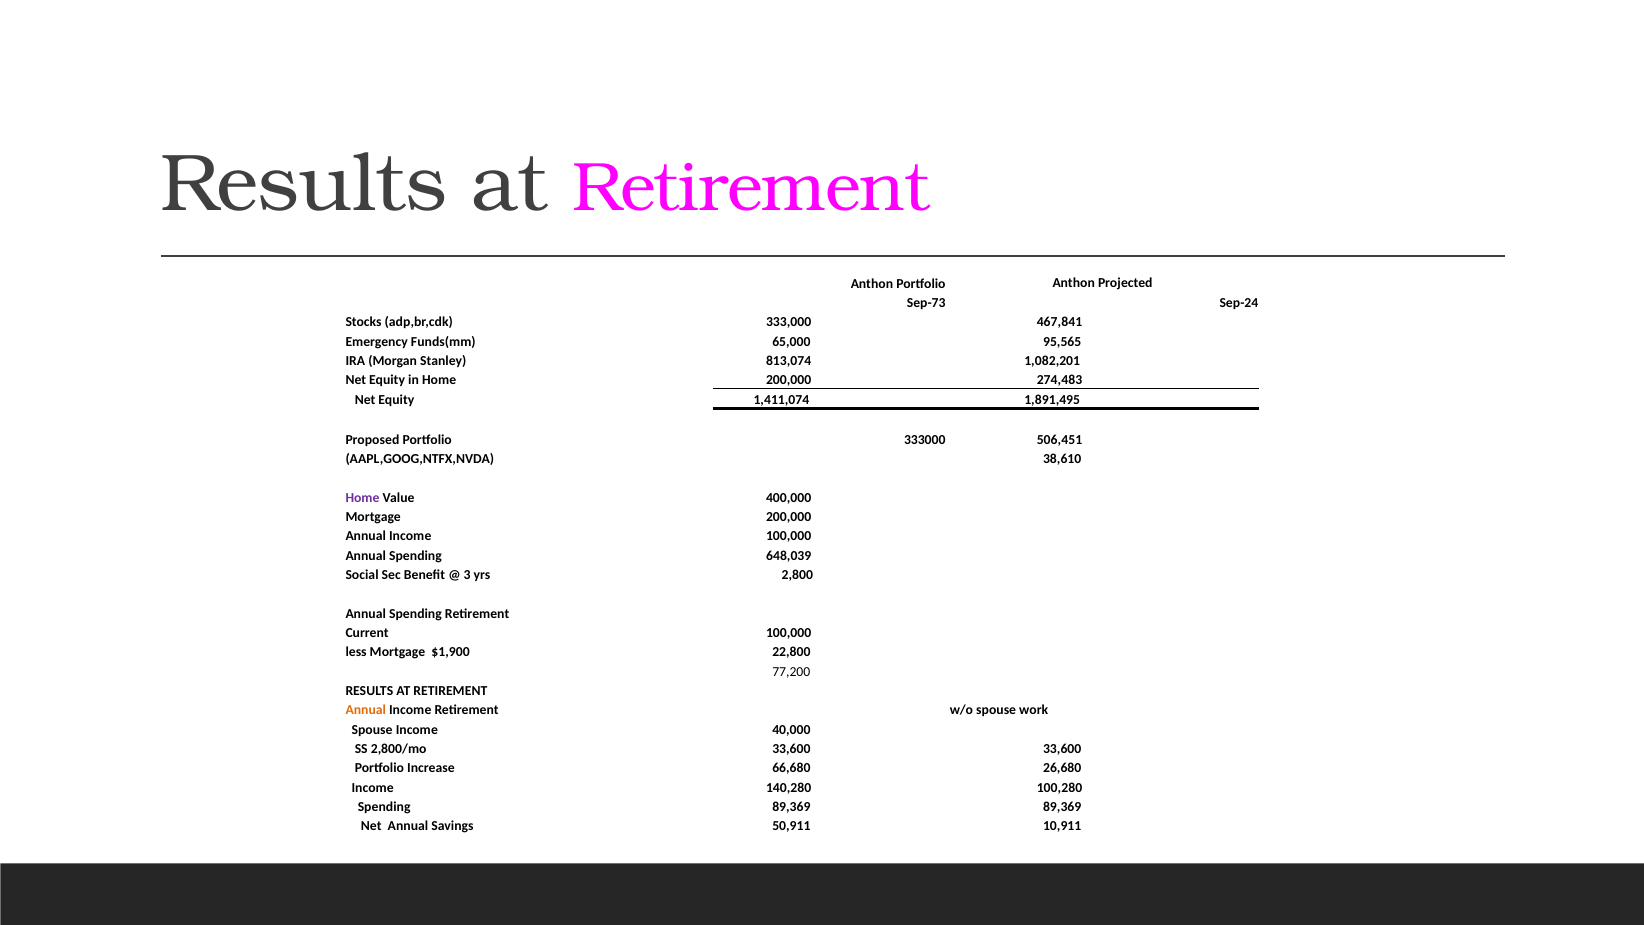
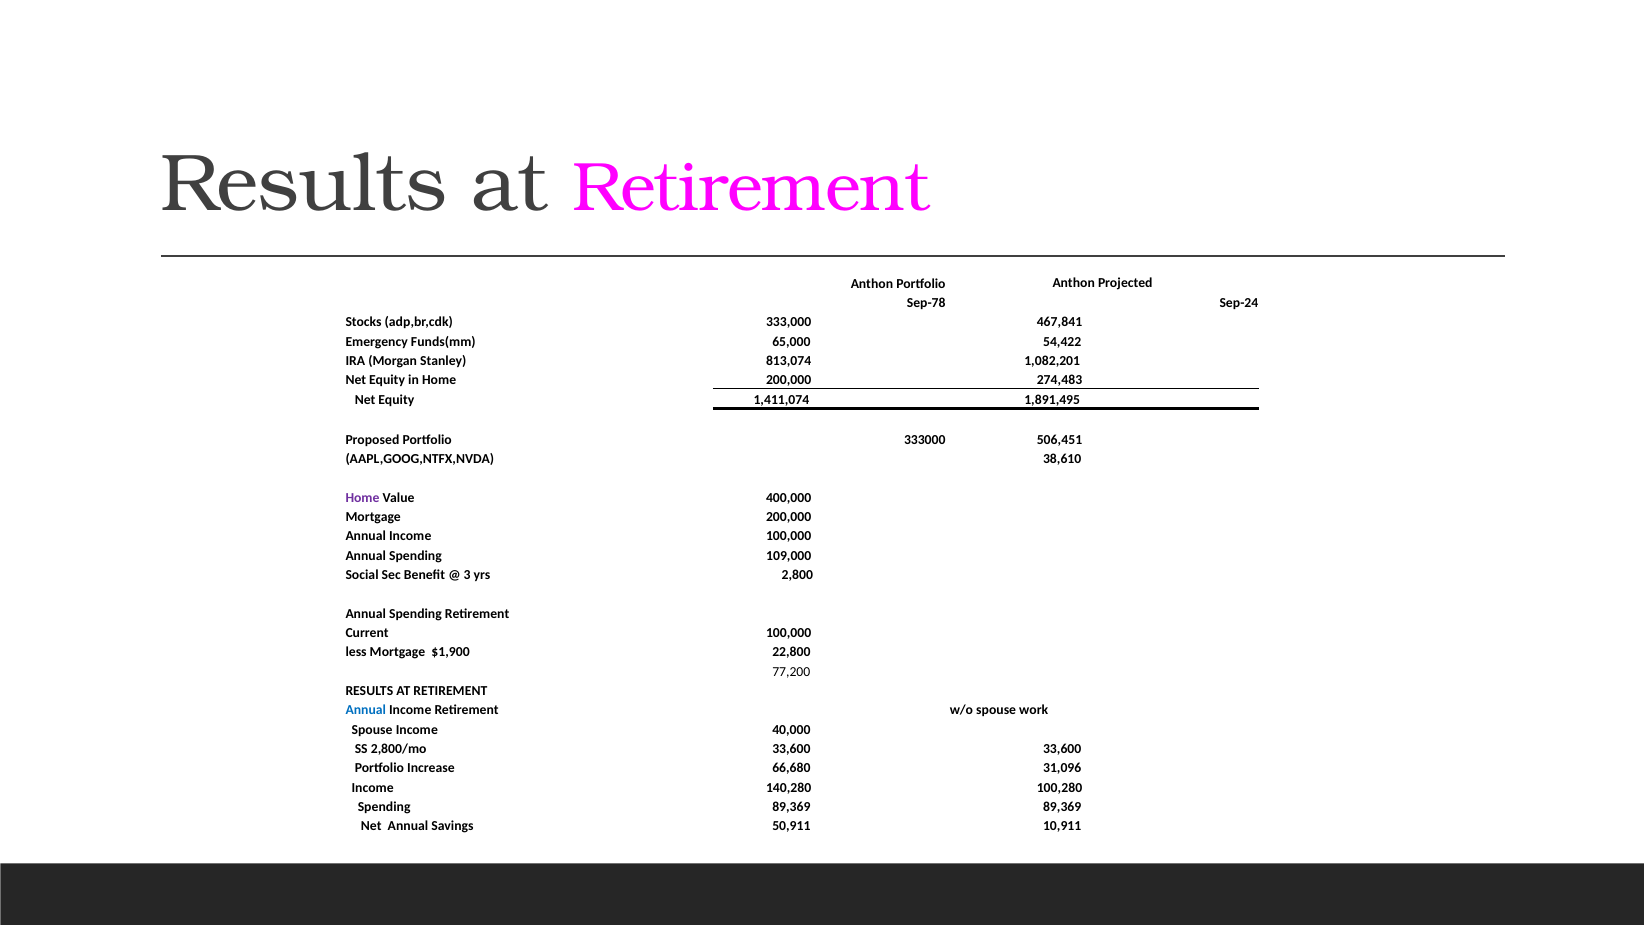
Sep-73: Sep-73 -> Sep-78
95,565: 95,565 -> 54,422
648,039: 648,039 -> 109,000
Annual at (366, 710) colour: orange -> blue
26,680: 26,680 -> 31,096
